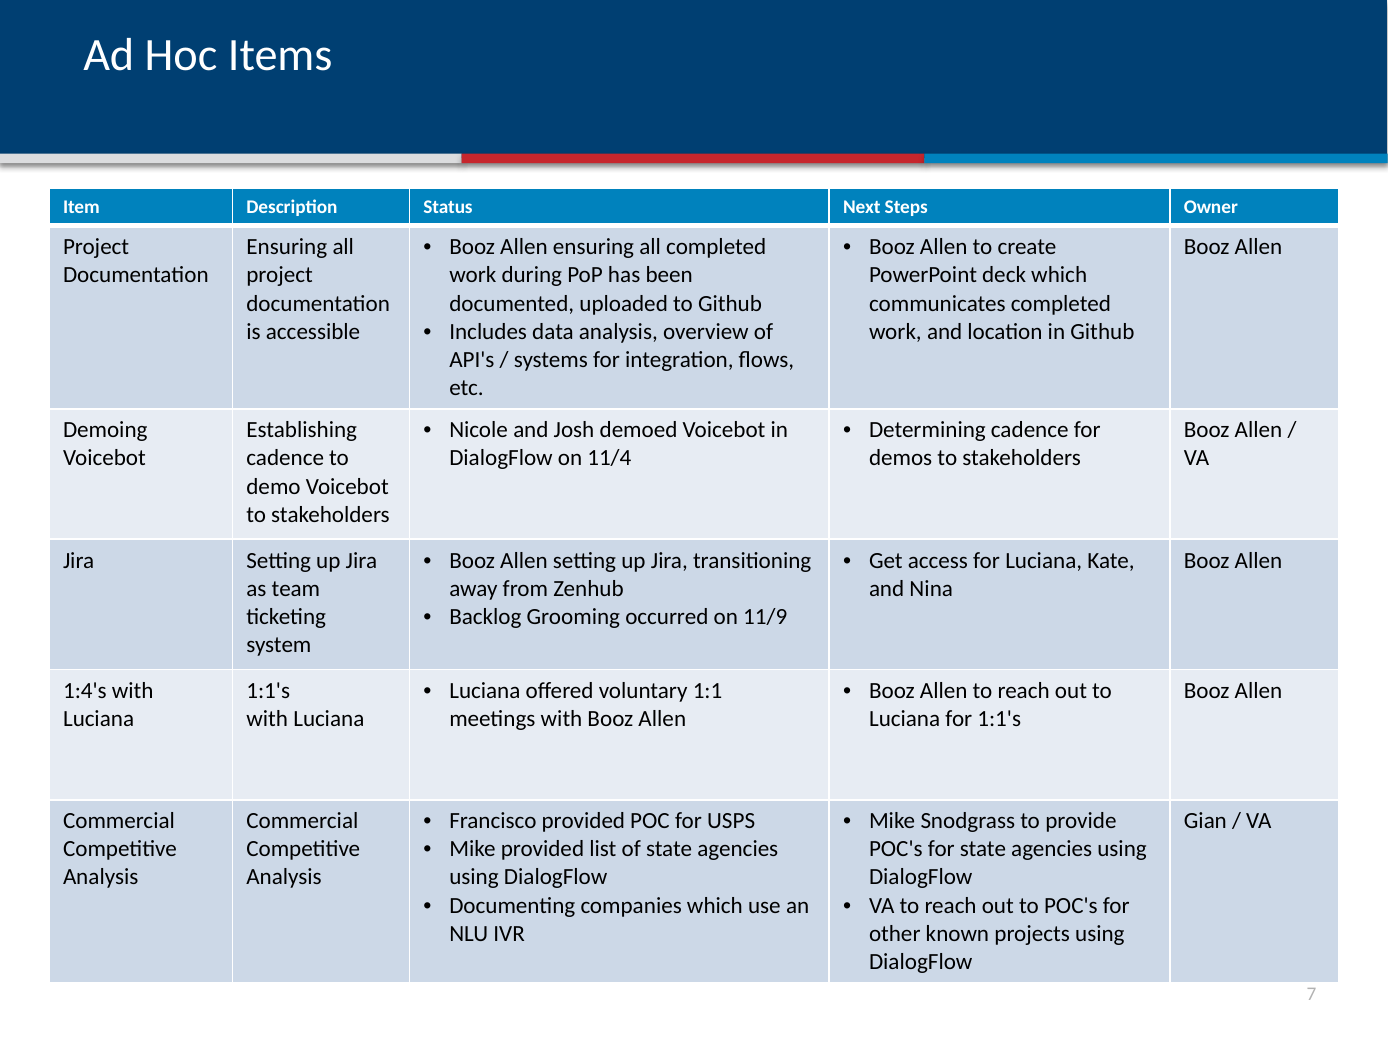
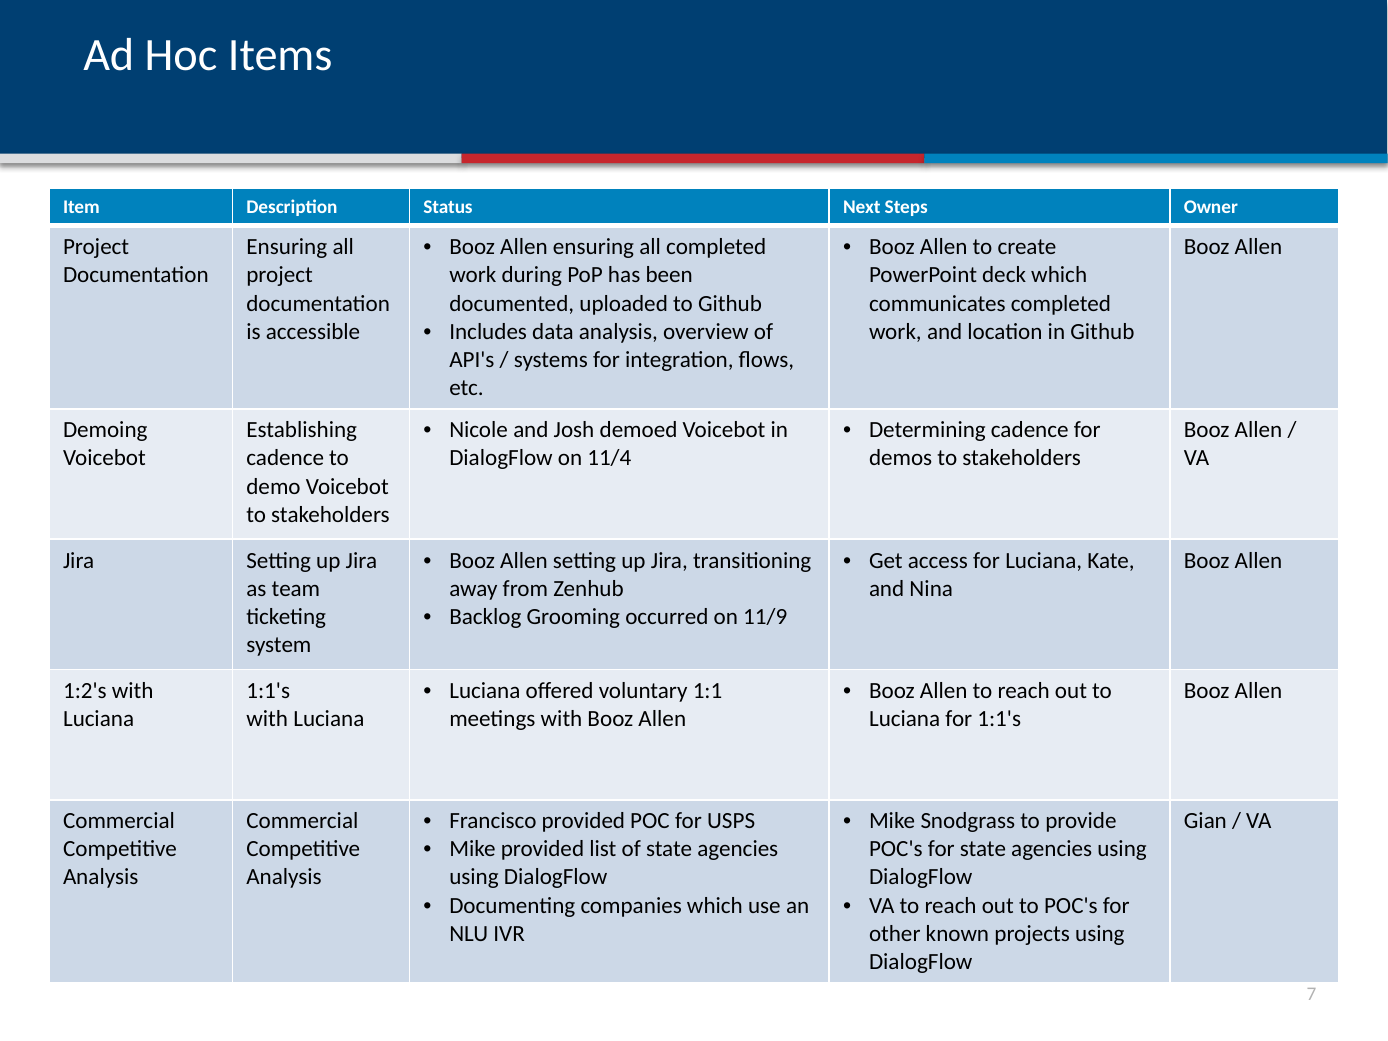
1:4's: 1:4's -> 1:2's
